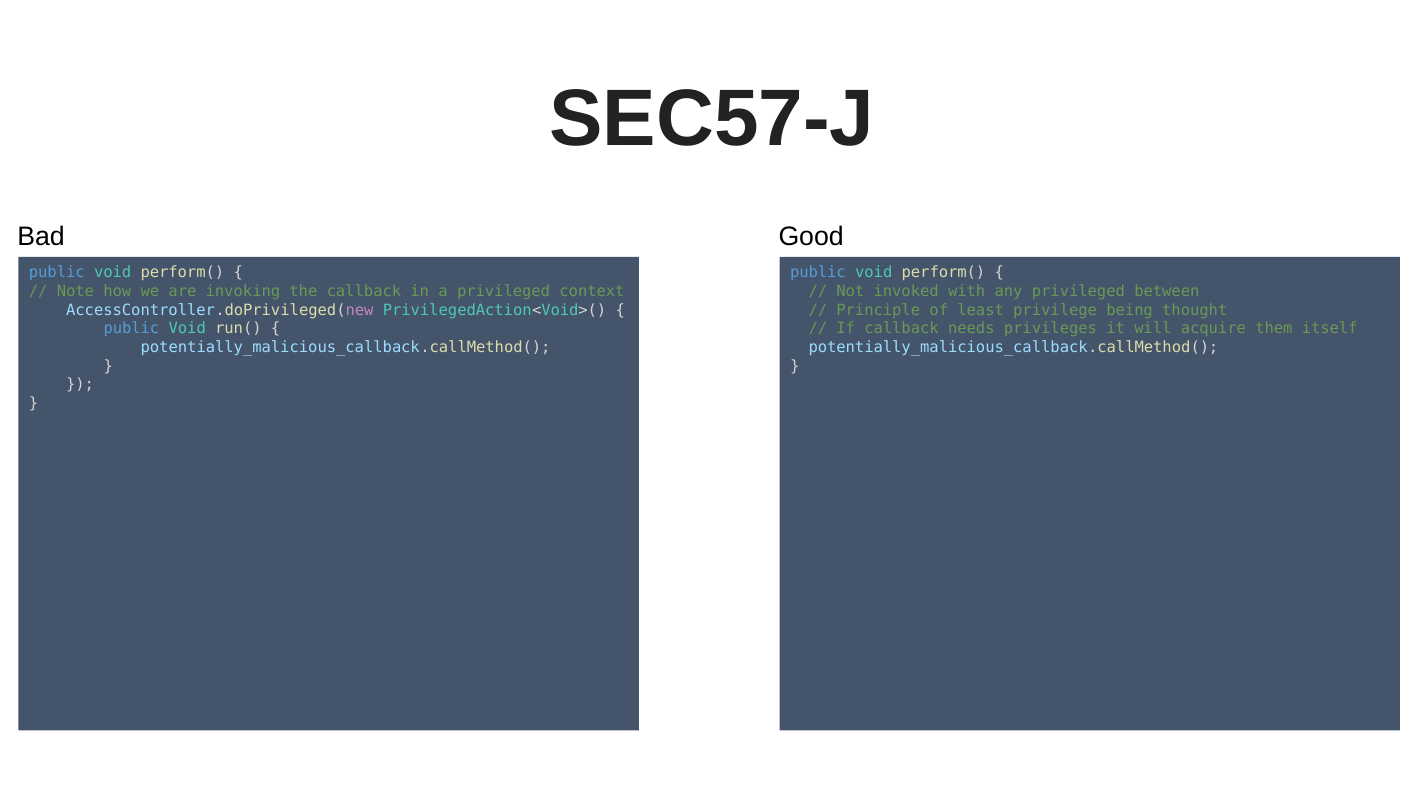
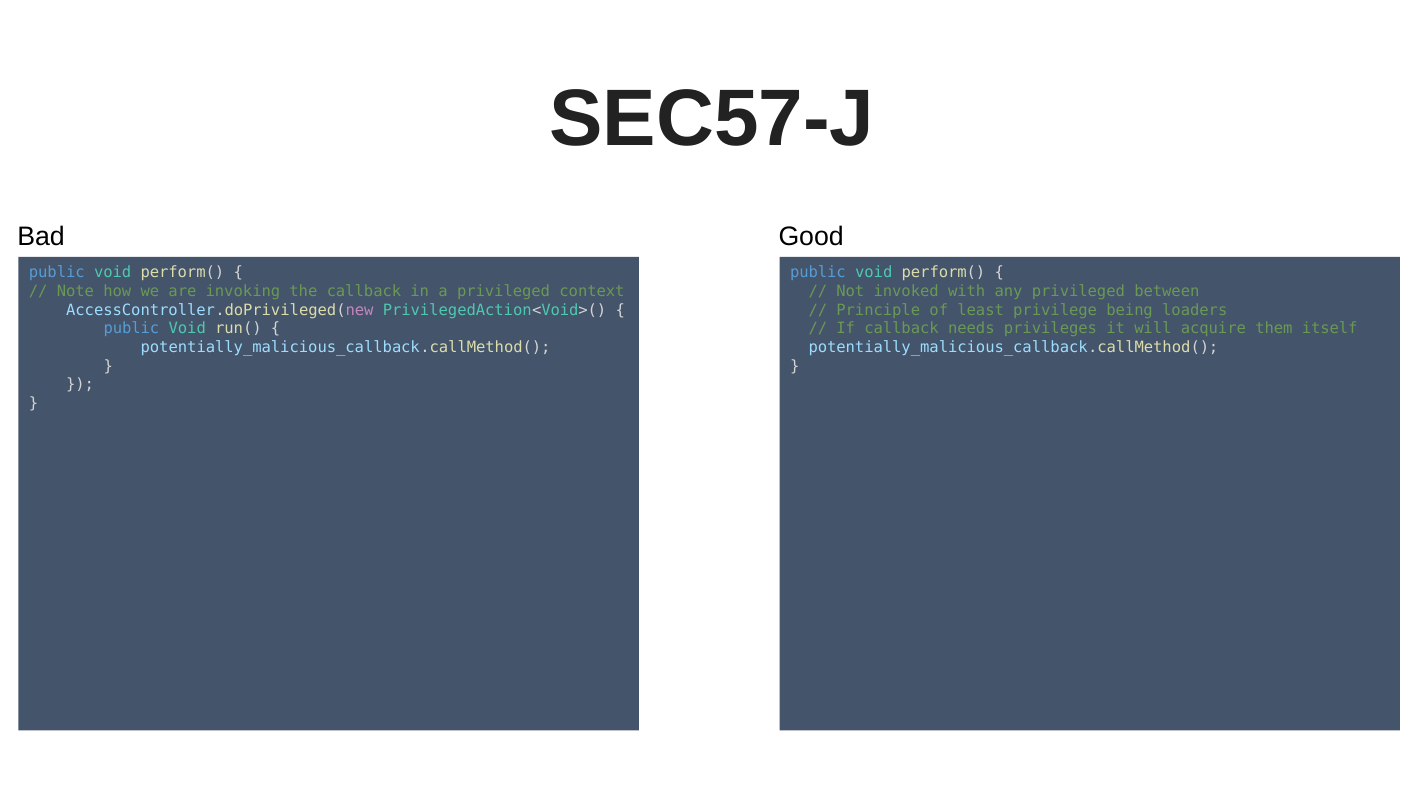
thought: thought -> loaders
